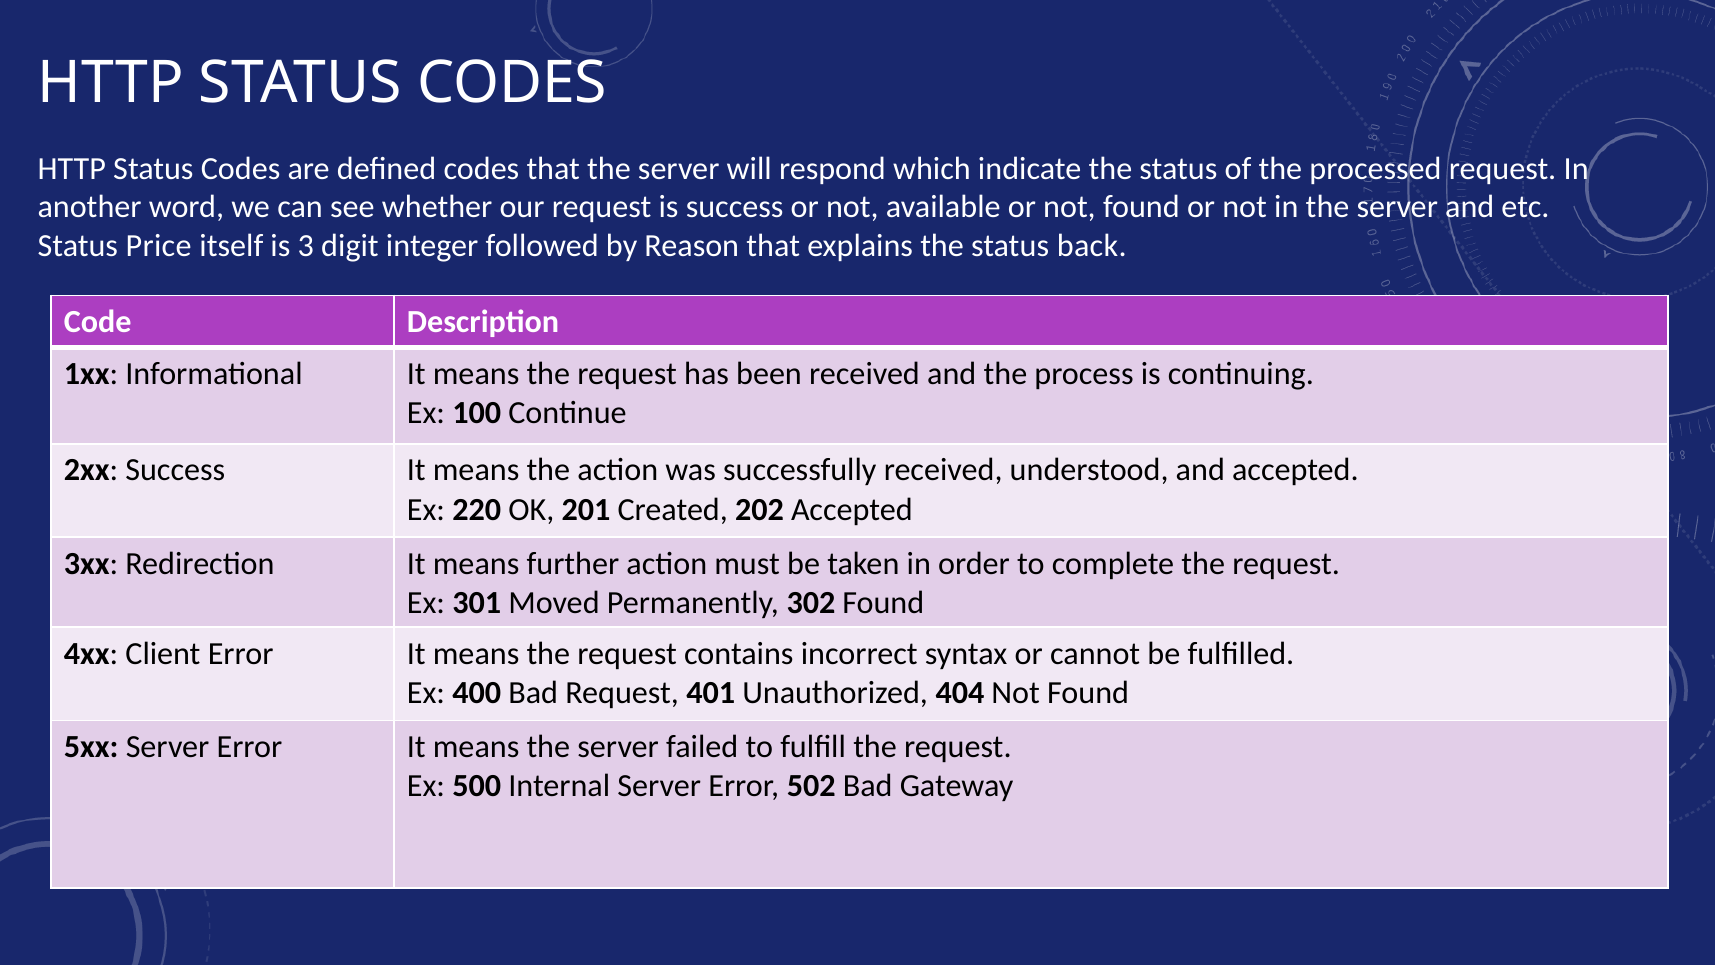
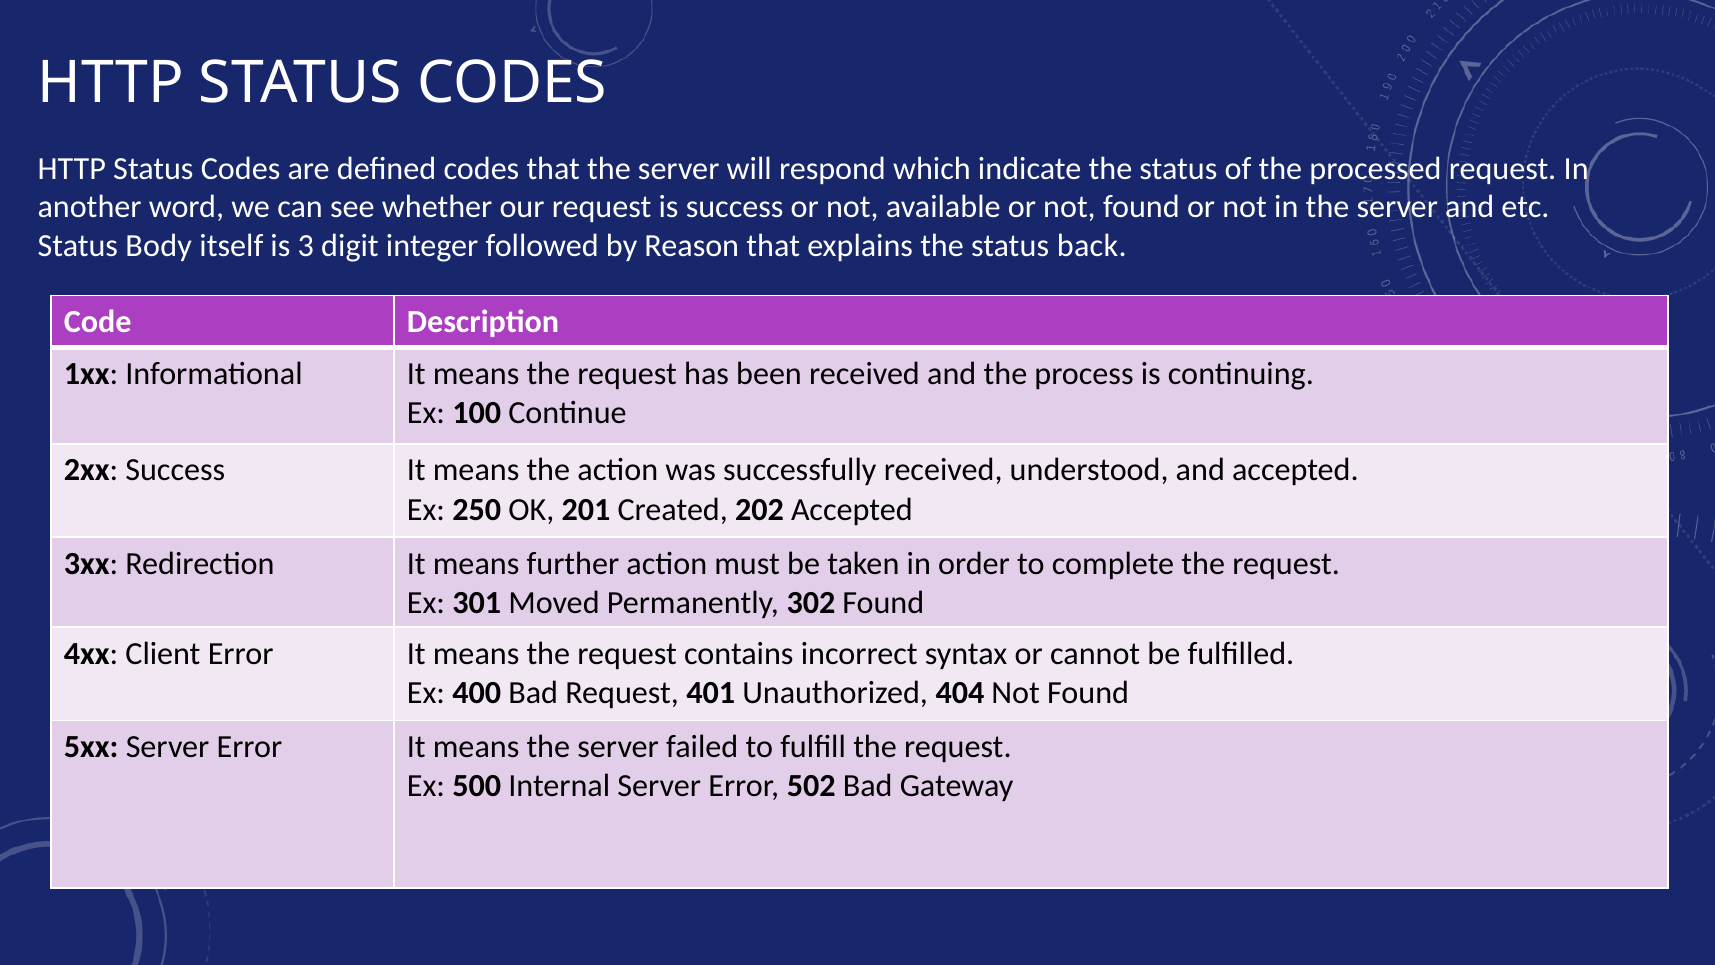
Price: Price -> Body
220: 220 -> 250
